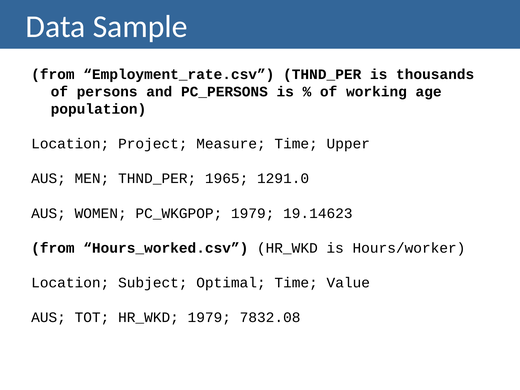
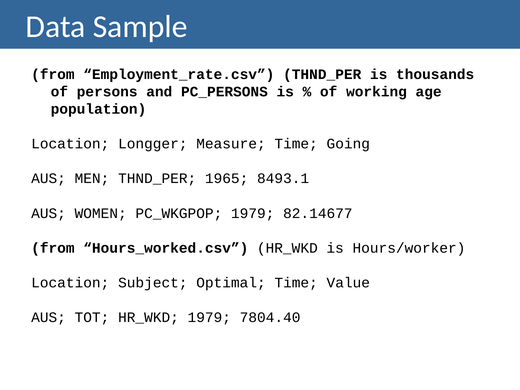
Project: Project -> Longger
Upper: Upper -> Going
1291.0: 1291.0 -> 8493.1
19.14623: 19.14623 -> 82.14677
7832.08: 7832.08 -> 7804.40
